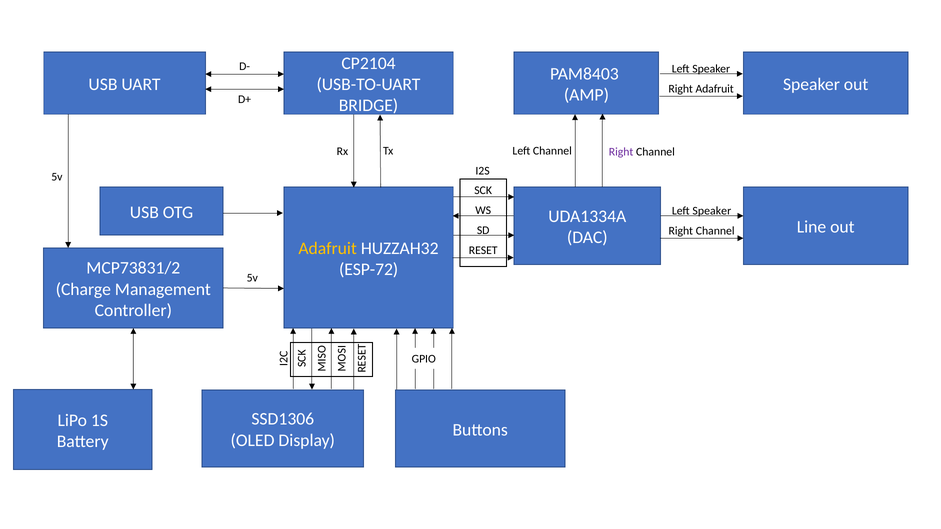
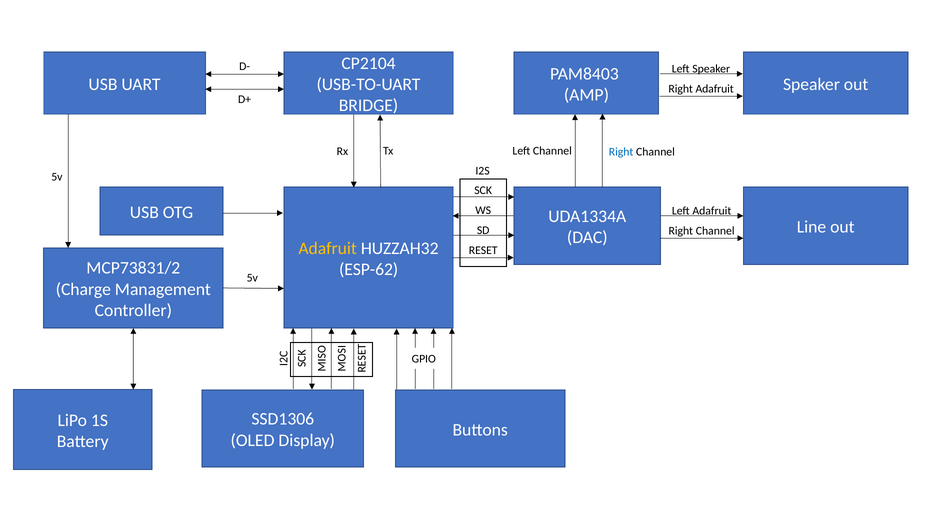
Right at (621, 152) colour: purple -> blue
Speaker at (712, 211): Speaker -> Adafruit
ESP-72: ESP-72 -> ESP-62
